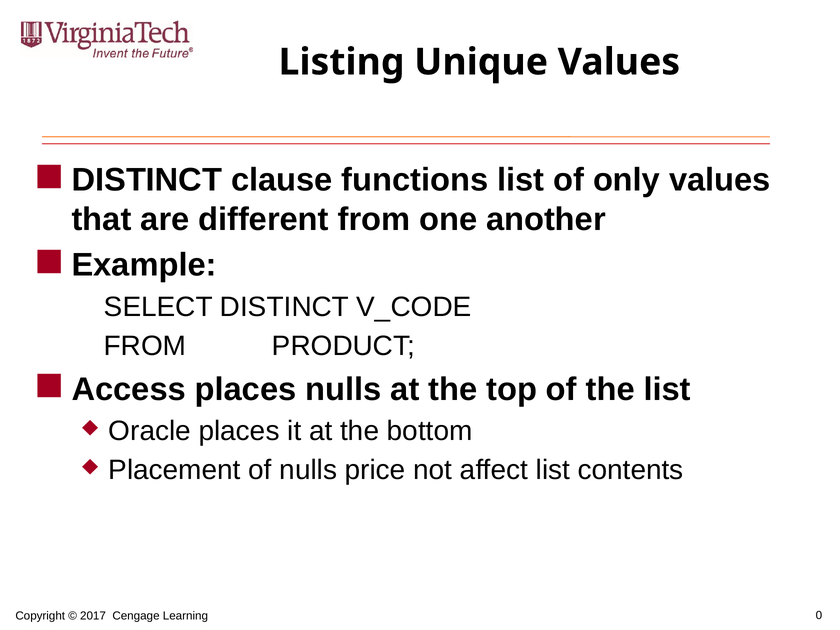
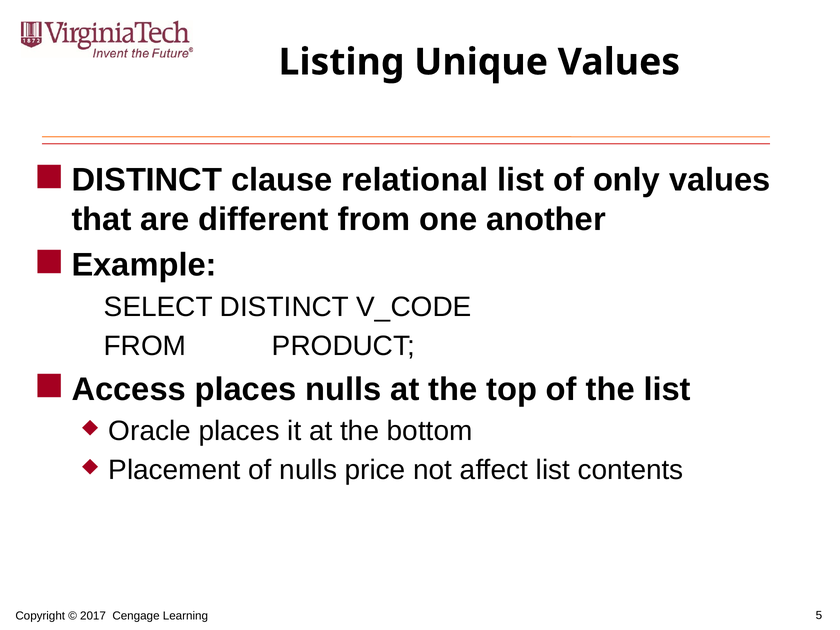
functions: functions -> relational
0: 0 -> 5
